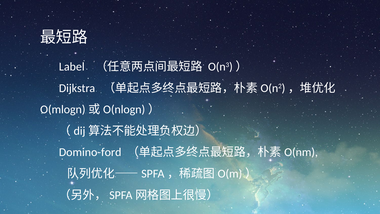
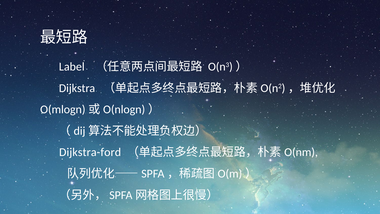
Domino-ford: Domino-ford -> Dijkstra-ford
